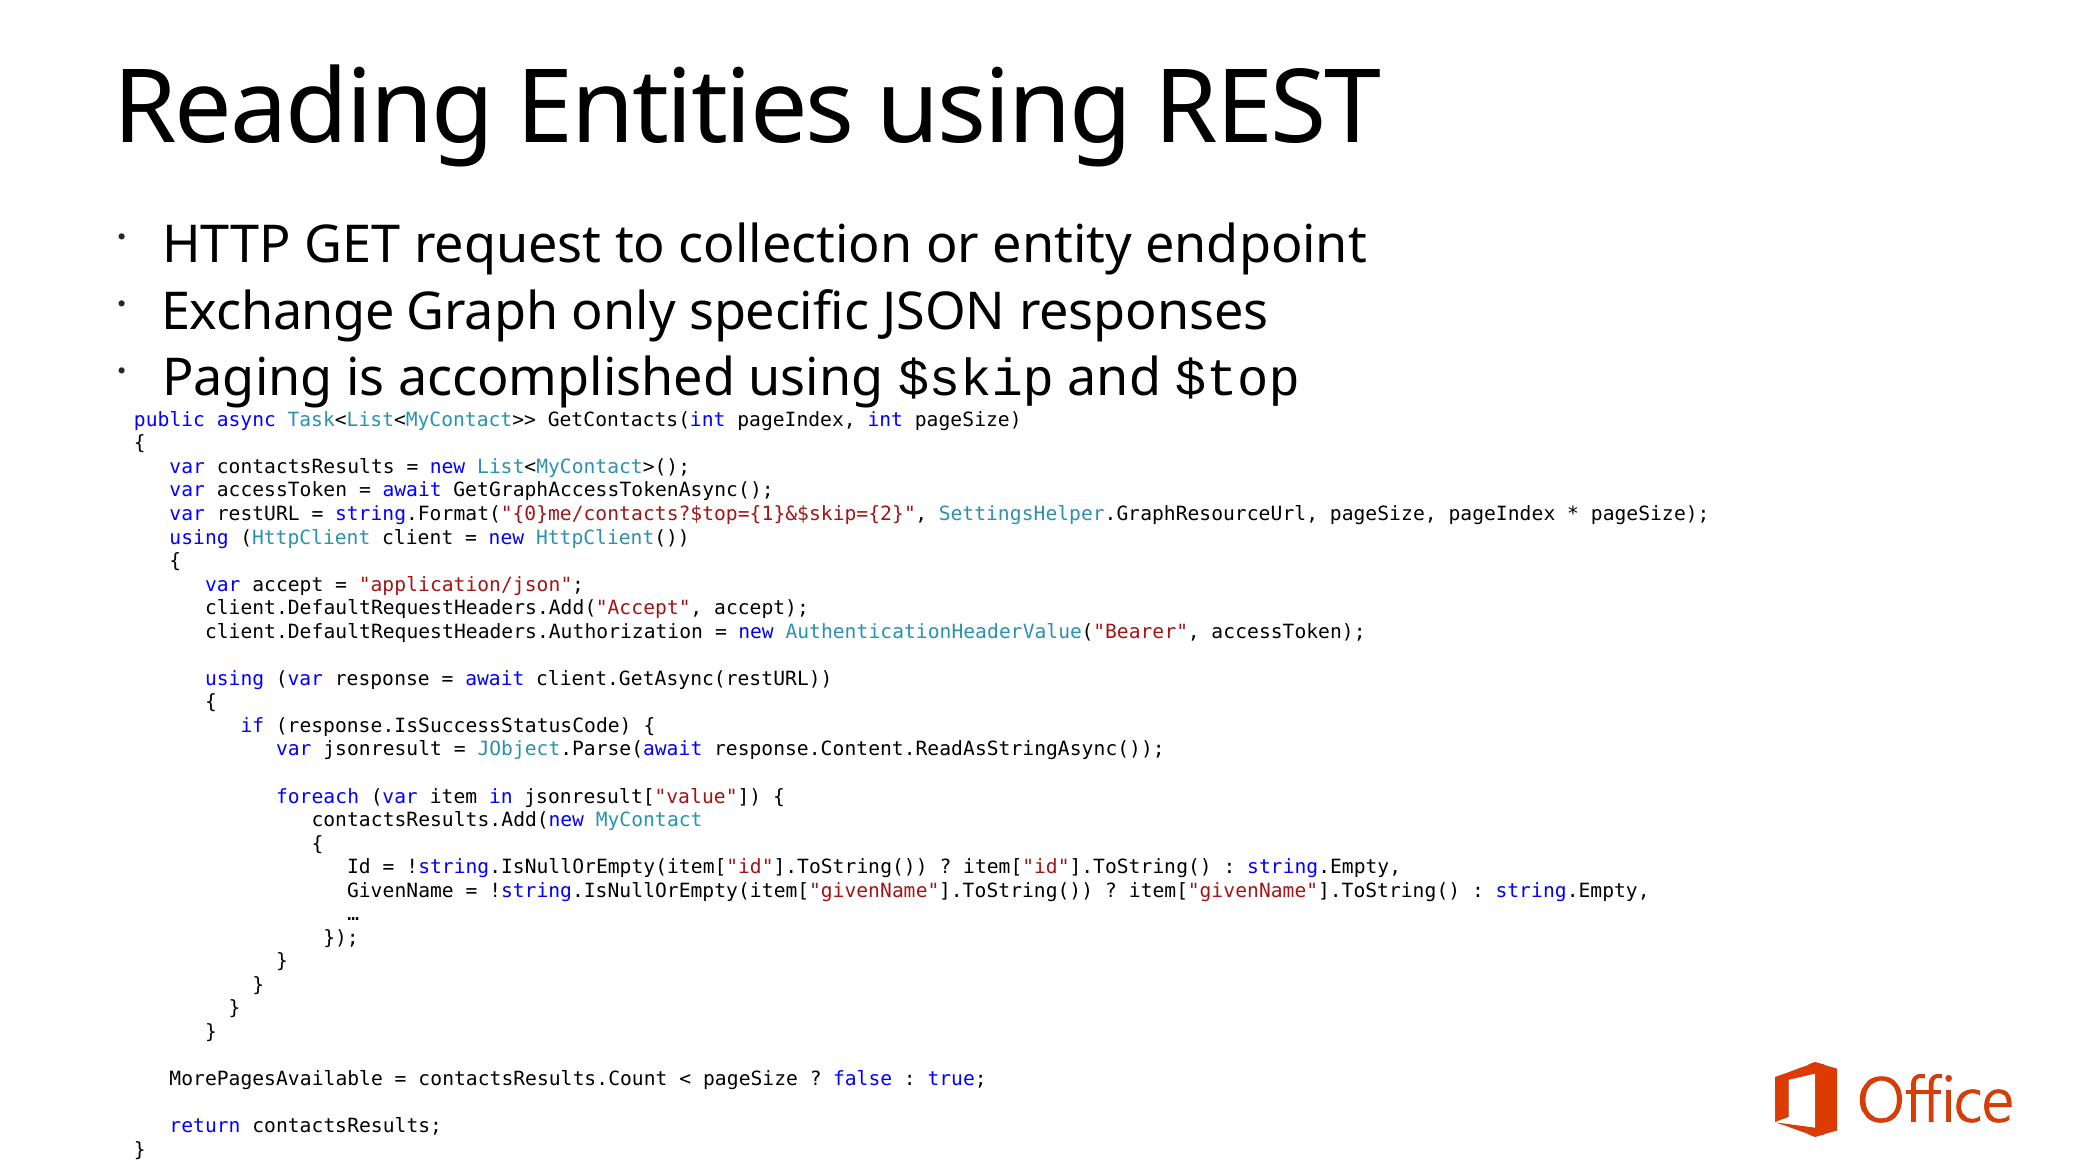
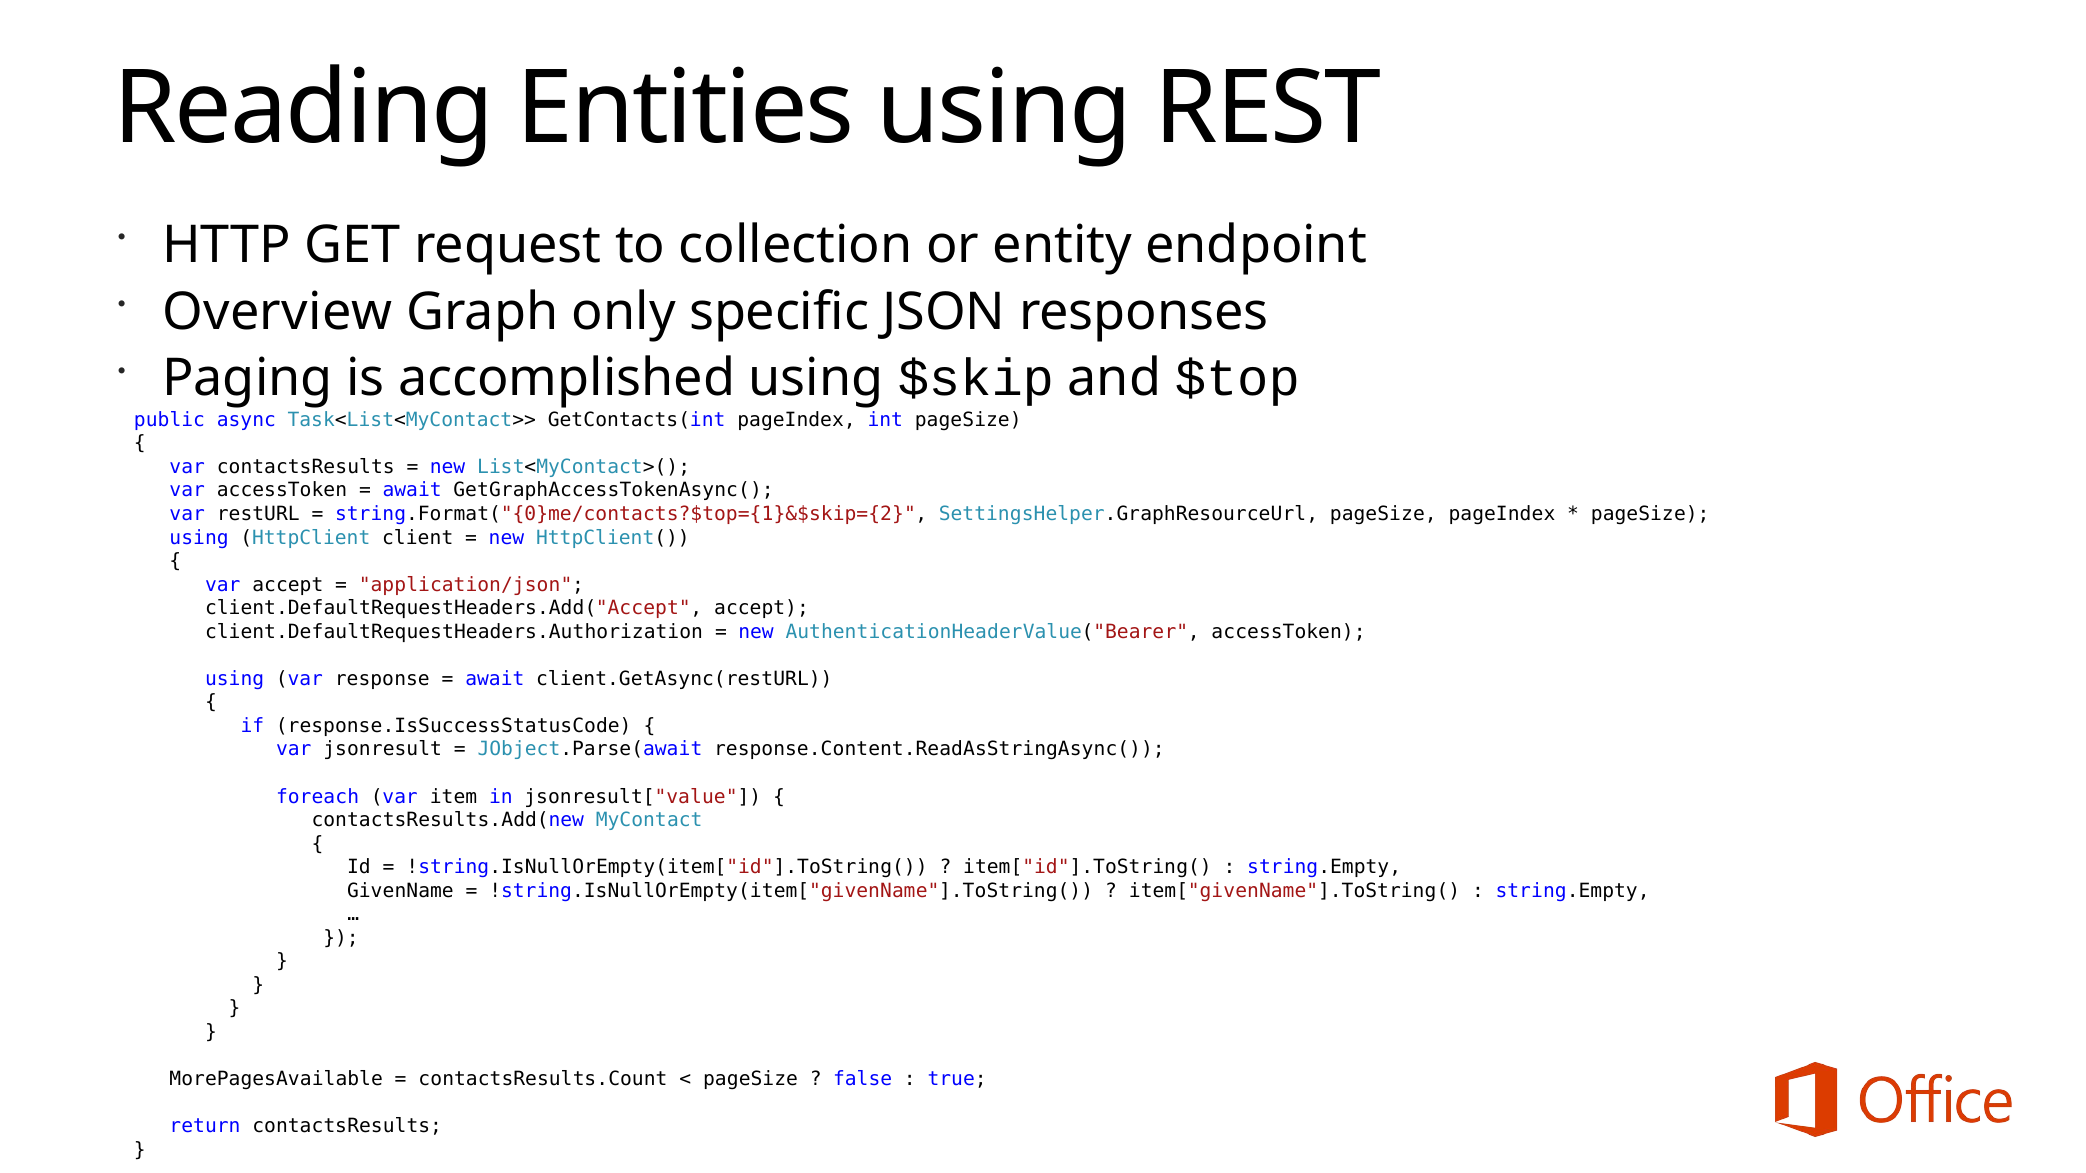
Exchange: Exchange -> Overview
